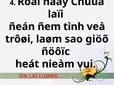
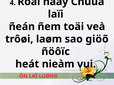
tình: tình -> toäi
